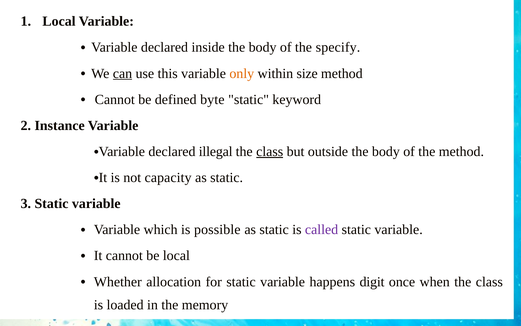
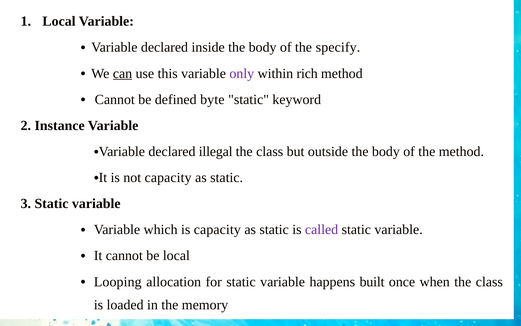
only colour: orange -> purple
size: size -> rich
class at (270, 152) underline: present -> none
is possible: possible -> capacity
Whether: Whether -> Looping
digit: digit -> built
